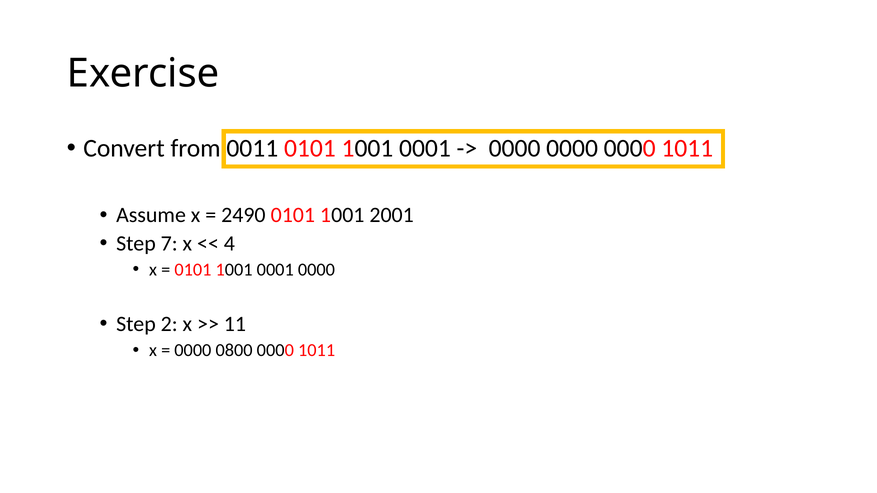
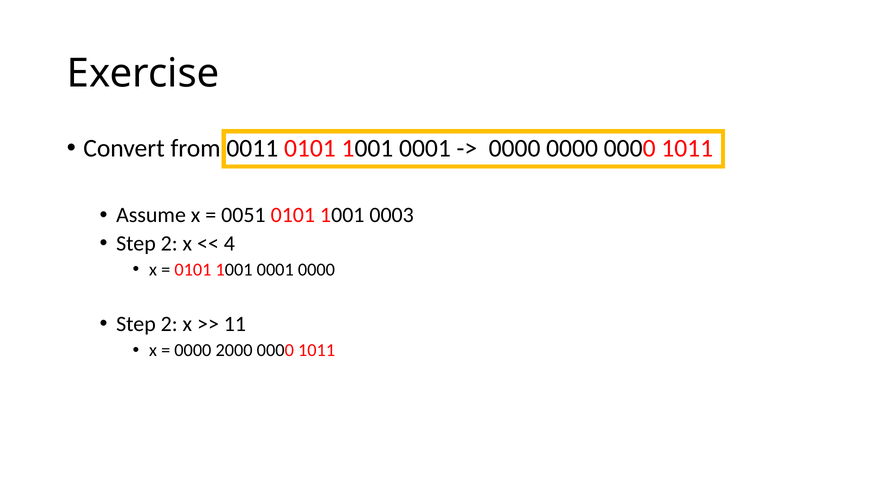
2490: 2490 -> 0051
2001: 2001 -> 0003
7 at (169, 244): 7 -> 2
0800: 0800 -> 2000
